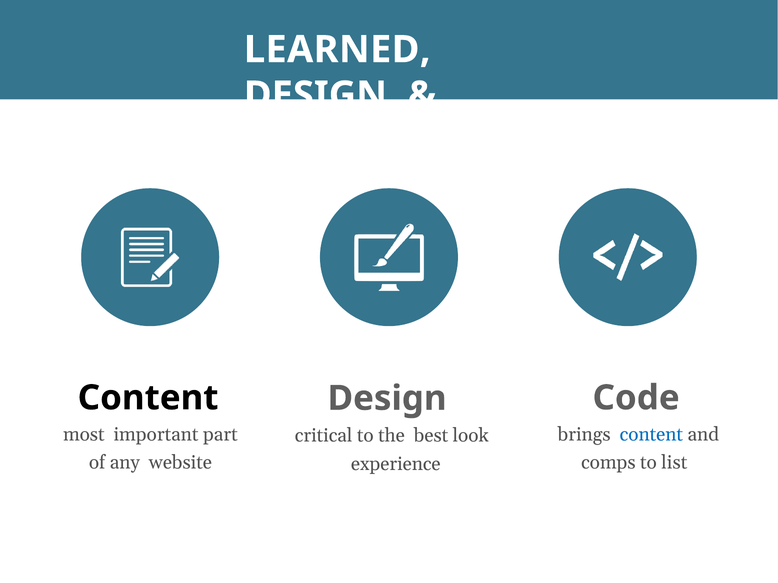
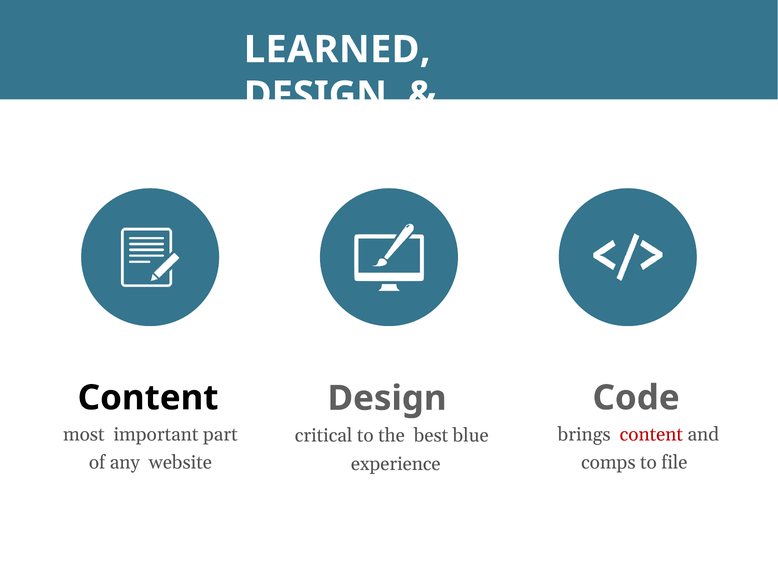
content at (651, 435) colour: blue -> red
look: look -> blue
list: list -> file
